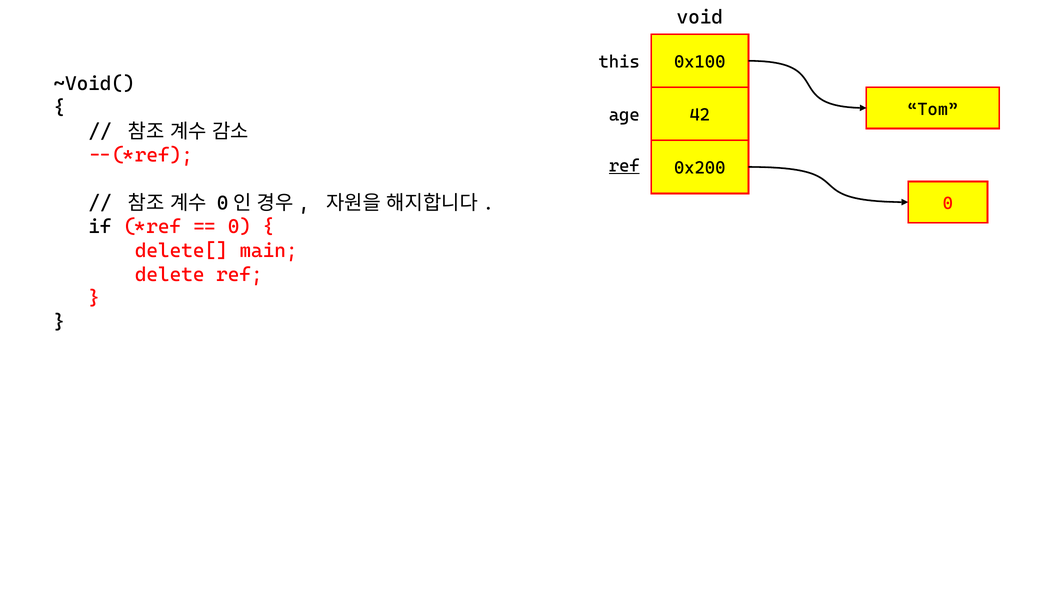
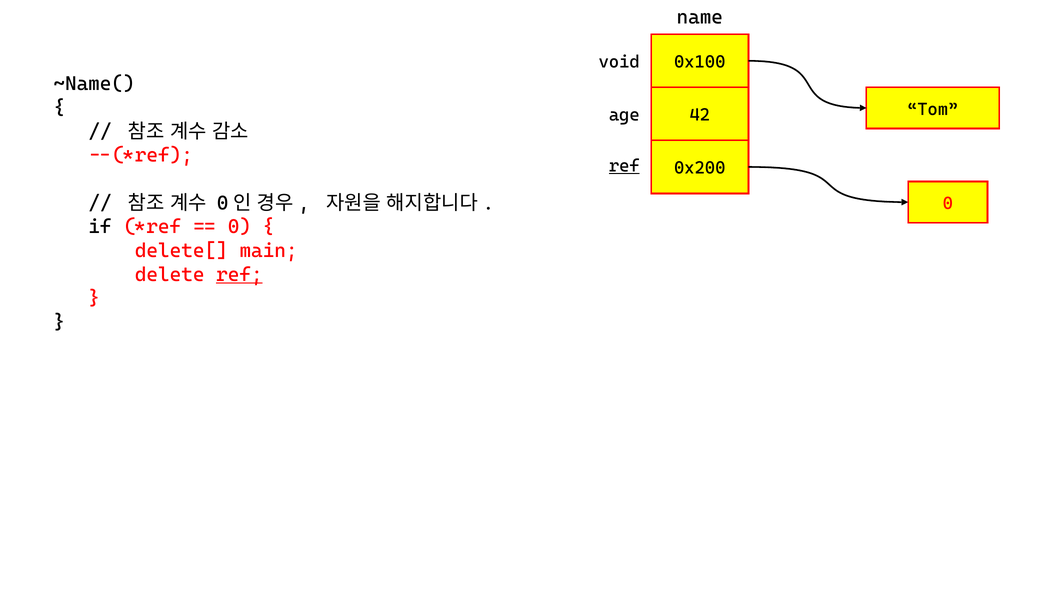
void: void -> name
this: this -> void
~Void(: ~Void( -> ~Name(
ref at (239, 274) underline: none -> present
